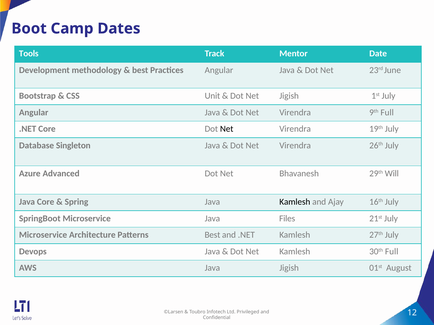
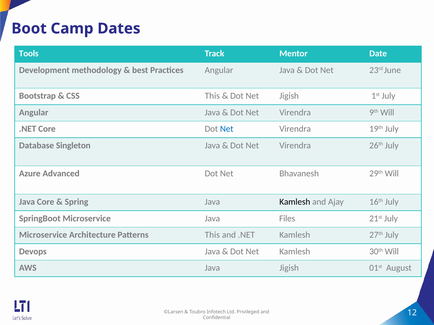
CSS Unit: Unit -> This
9th Full: Full -> Will
Net at (227, 129) colour: black -> blue
Patterns Best: Best -> This
30th Full: Full -> Will
